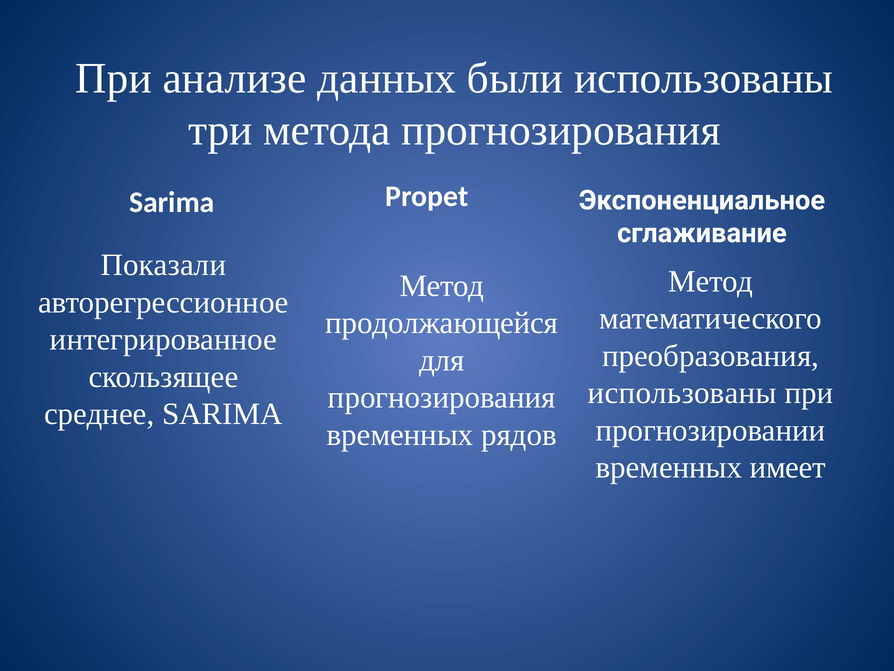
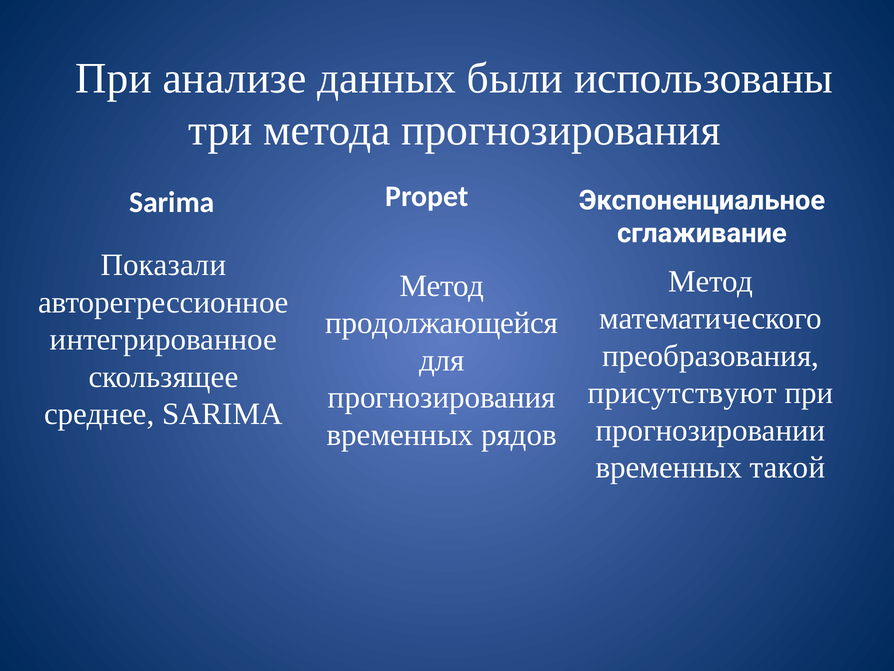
использованы at (682, 393): использованы -> присутствуют
имеет: имеет -> такой
